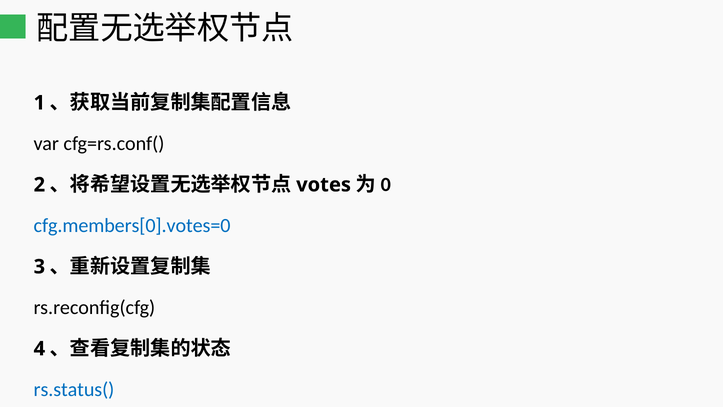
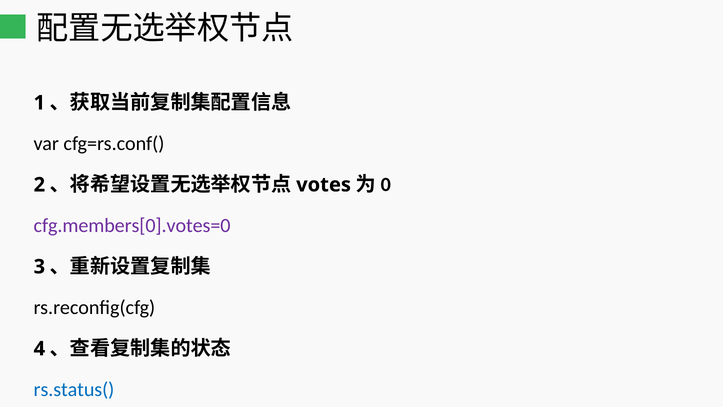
cfg.members[0].votes=0 colour: blue -> purple
